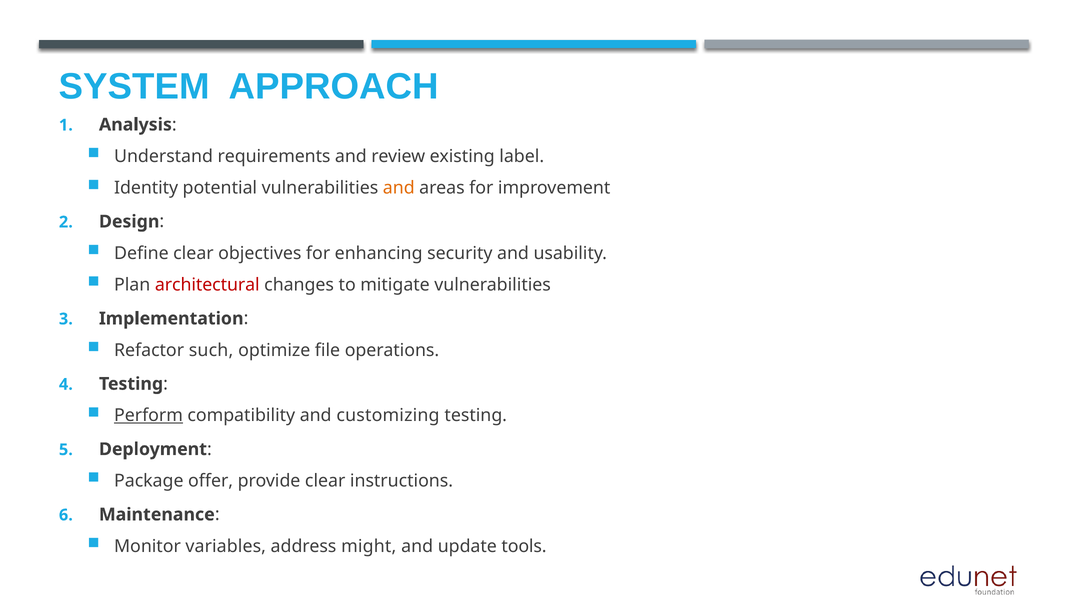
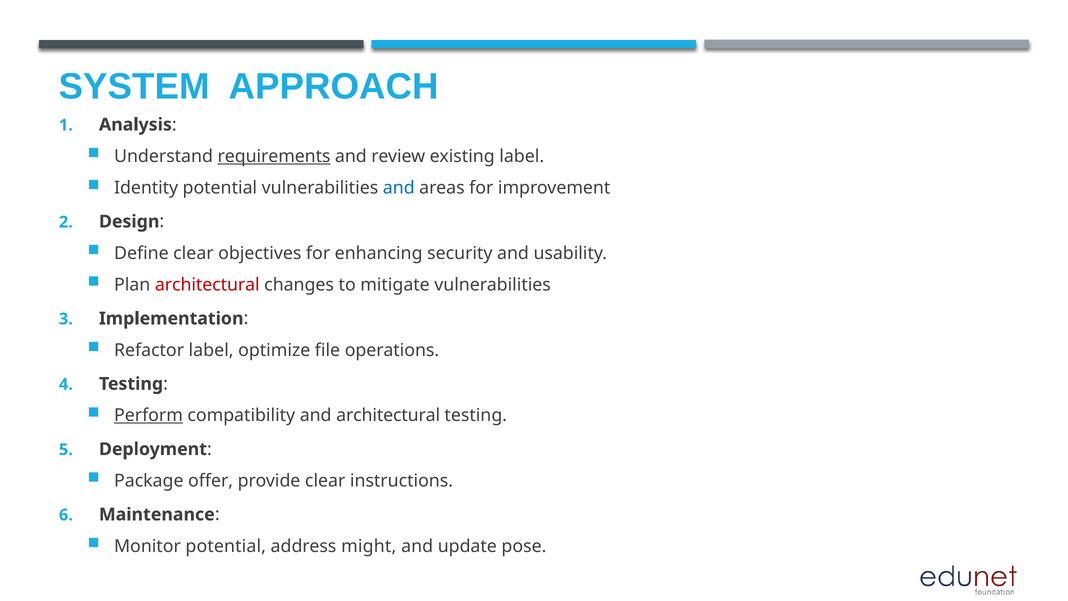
requirements underline: none -> present
and at (399, 188) colour: orange -> blue
Refactor such: such -> label
and customizing: customizing -> architectural
Monitor variables: variables -> potential
tools: tools -> pose
